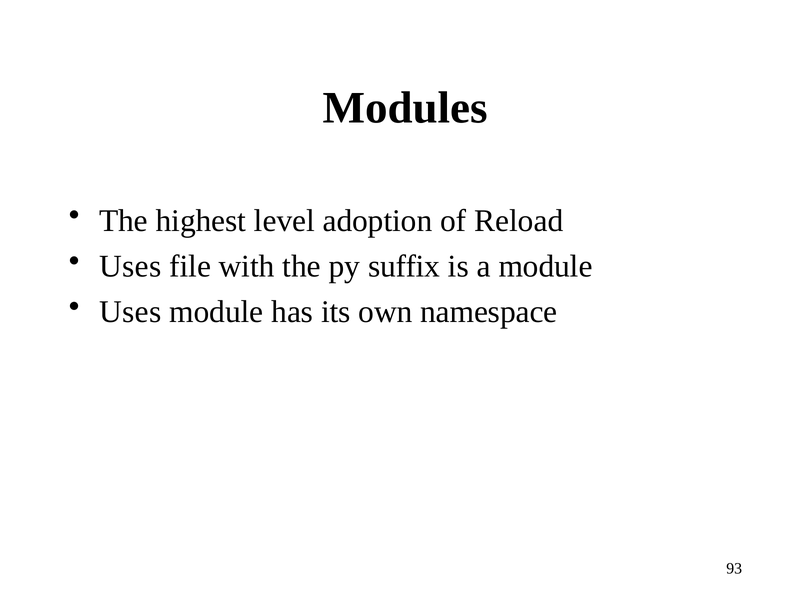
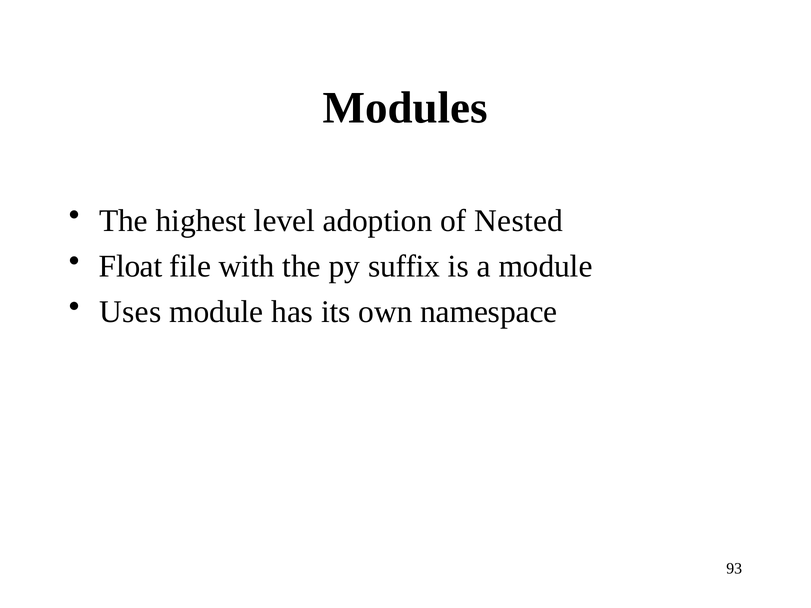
Reload: Reload -> Nested
Uses at (130, 266): Uses -> Float
